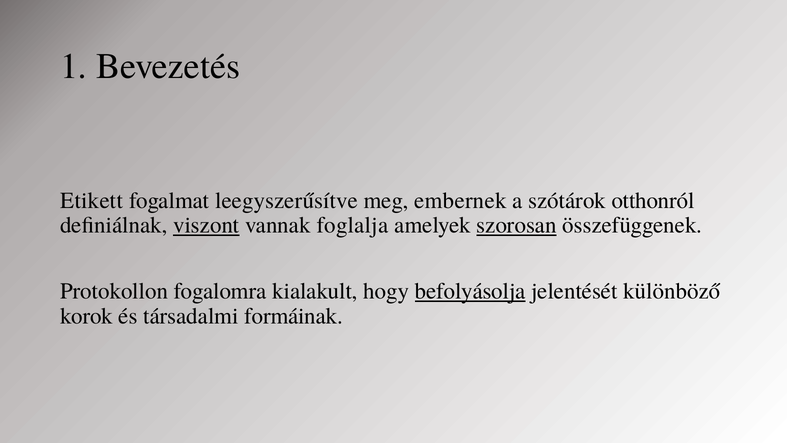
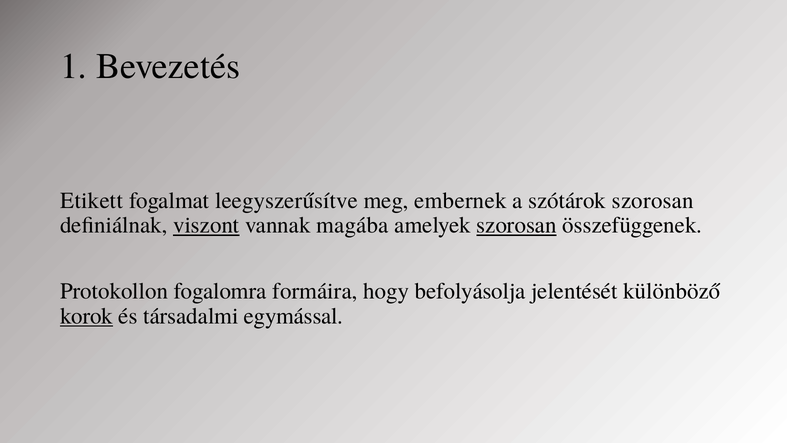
szótárok otthonról: otthonról -> szorosan
foglalja: foglalja -> magába
kialakult: kialakult -> formáira
befolyásolja underline: present -> none
korok underline: none -> present
formáinak: formáinak -> egymással
